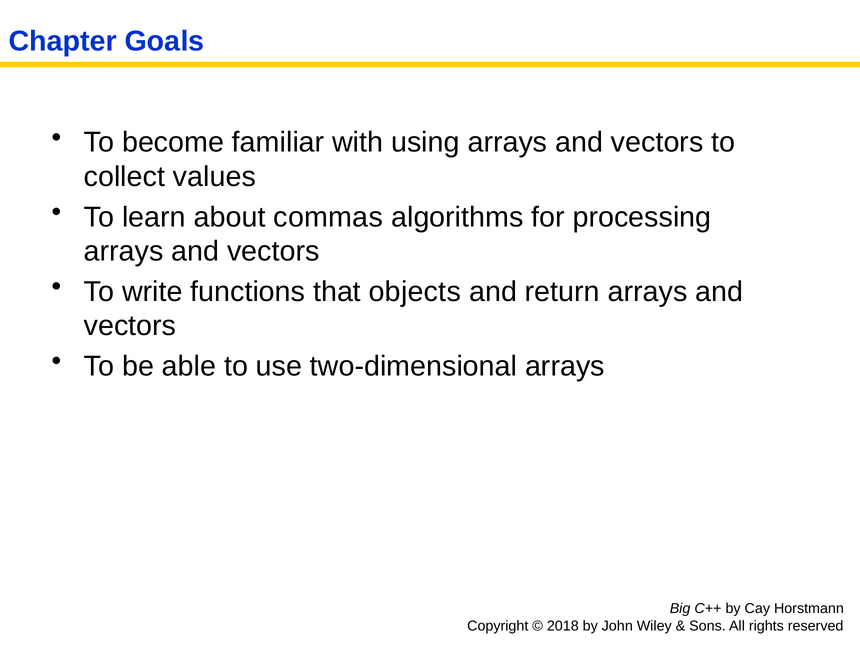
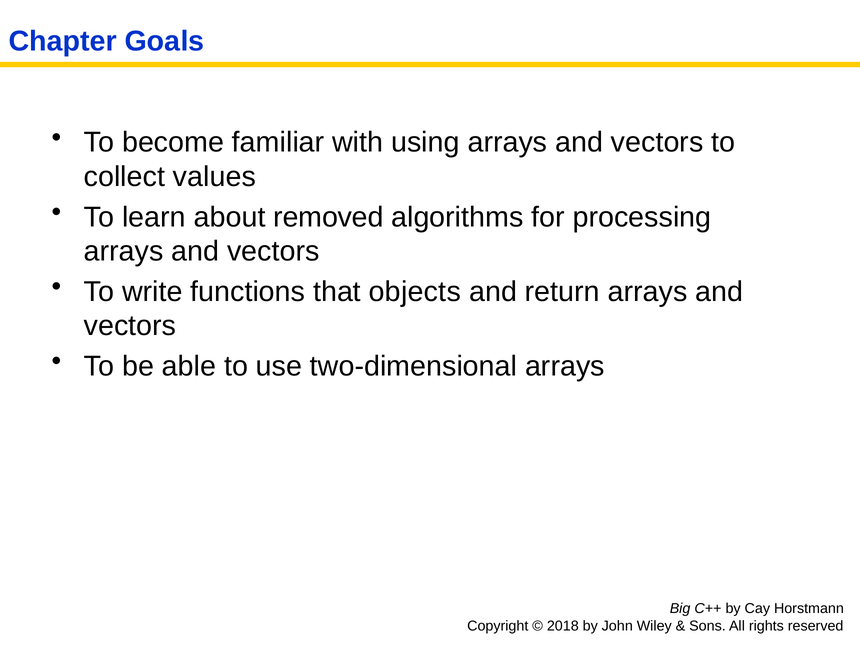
commas: commas -> removed
